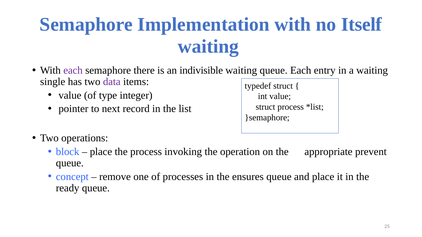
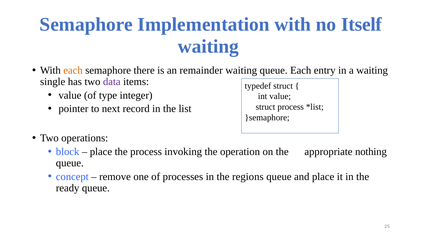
each at (73, 70) colour: purple -> orange
indivisible: indivisible -> remainder
prevent: prevent -> nothing
ensures: ensures -> regions
